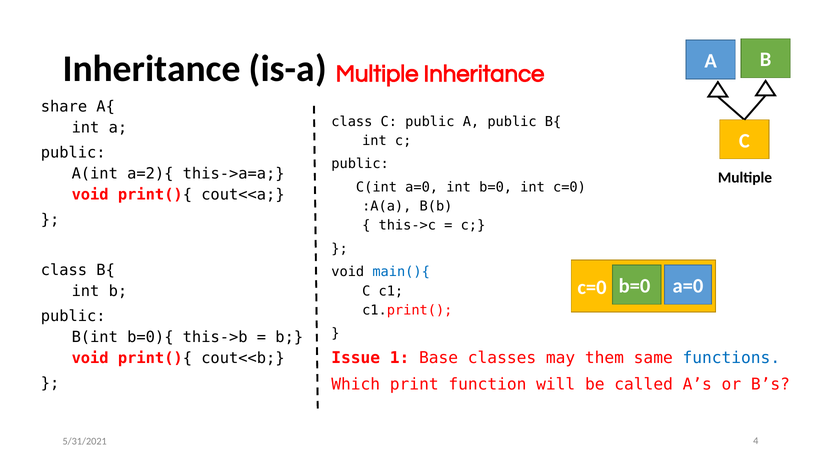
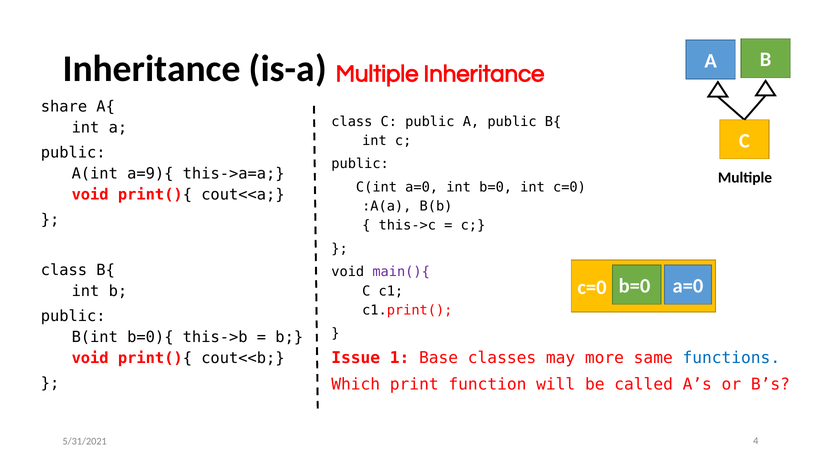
a=2){: a=2){ -> a=9){
main(){ colour: blue -> purple
them: them -> more
